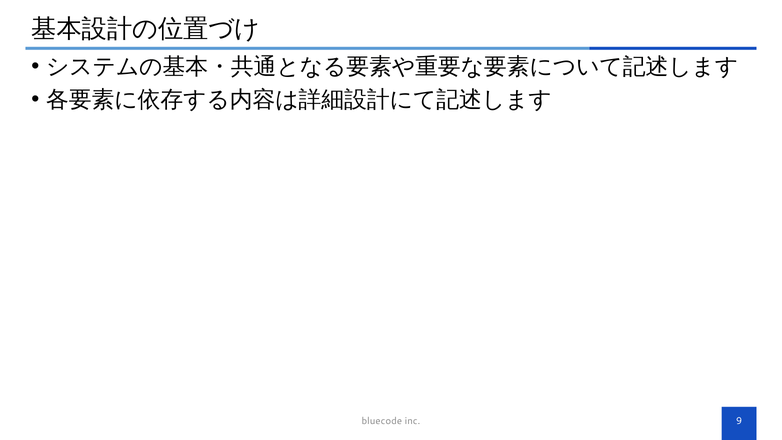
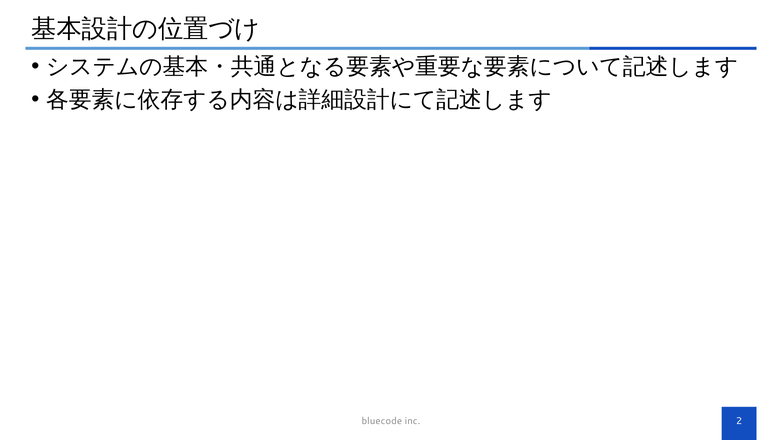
9: 9 -> 2
